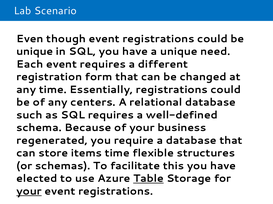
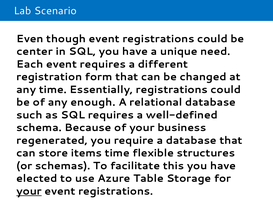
unique at (35, 52): unique -> center
centers: centers -> enough
Table underline: present -> none
